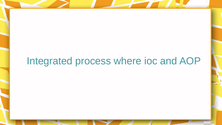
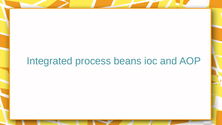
where: where -> beans
